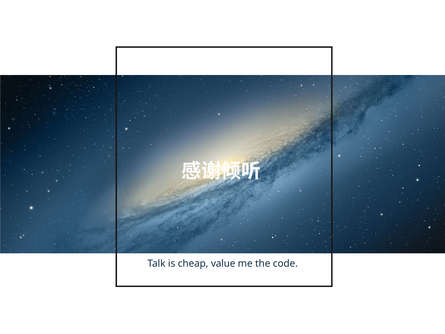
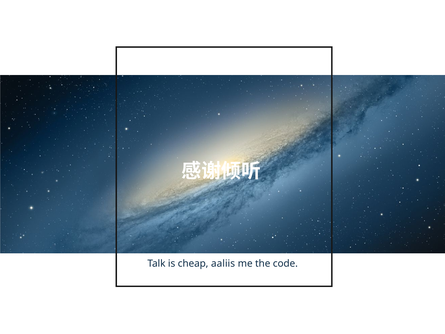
value: value -> aaliis
